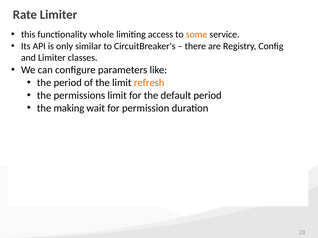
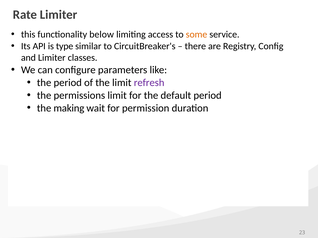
whole: whole -> below
only: only -> type
refresh colour: orange -> purple
